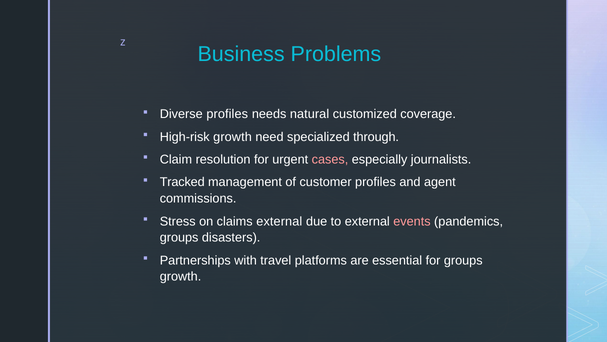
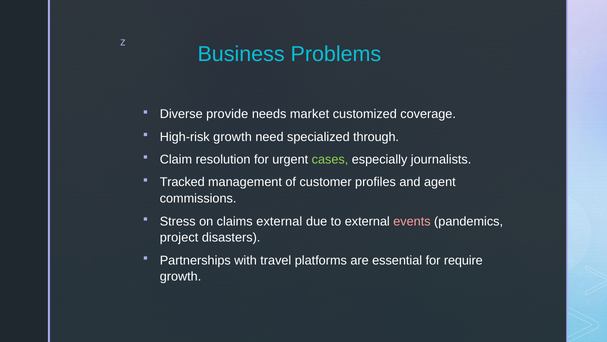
Diverse profiles: profiles -> provide
natural: natural -> market
cases colour: pink -> light green
groups at (179, 237): groups -> project
for groups: groups -> require
